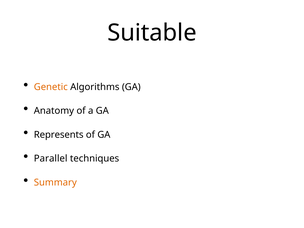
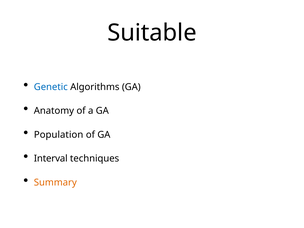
Genetic colour: orange -> blue
Represents: Represents -> Population
Parallel: Parallel -> Interval
